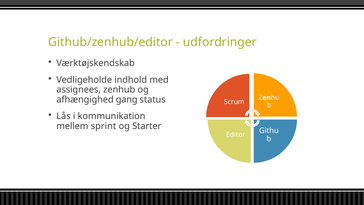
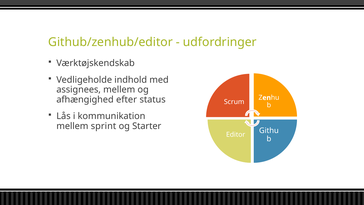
assignees zenhub: zenhub -> mellem
gang: gang -> efter
